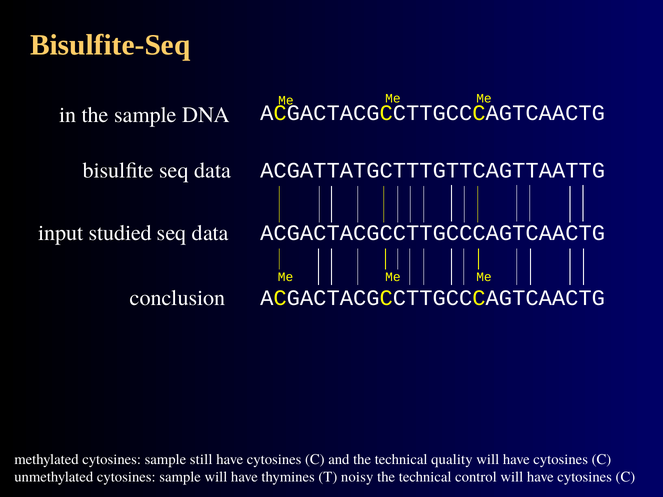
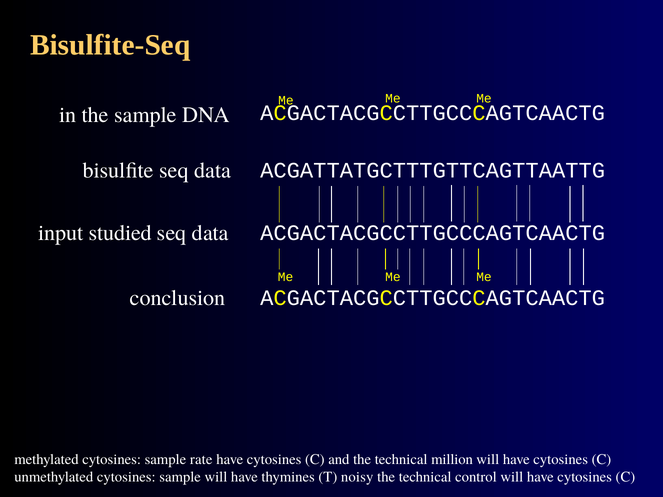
still: still -> rate
quality: quality -> million
